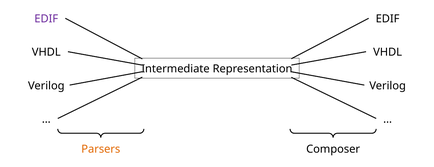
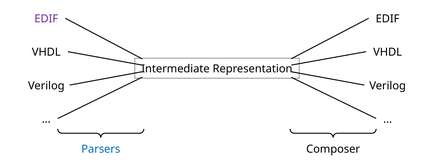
Parsers colour: orange -> blue
